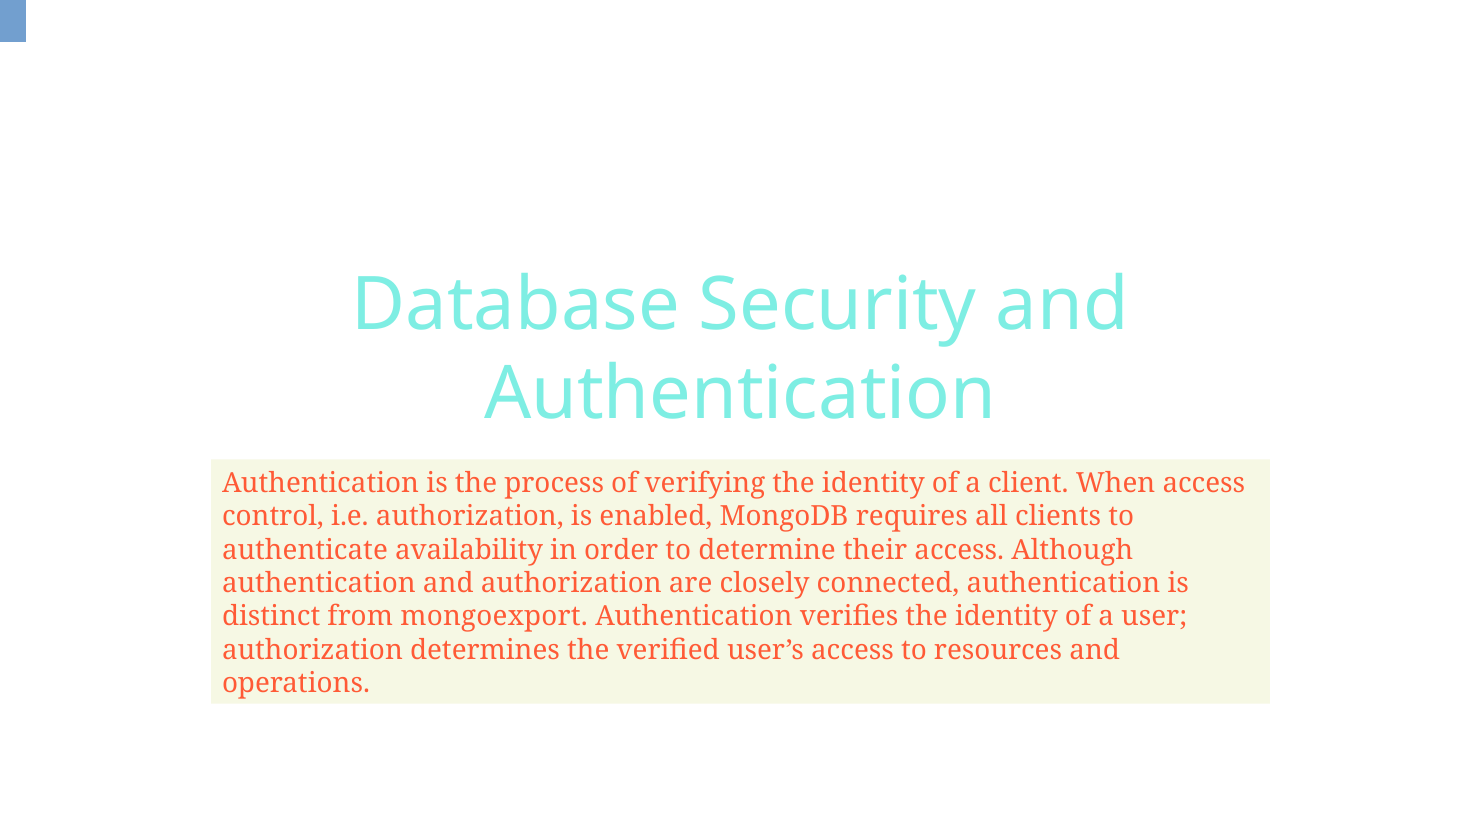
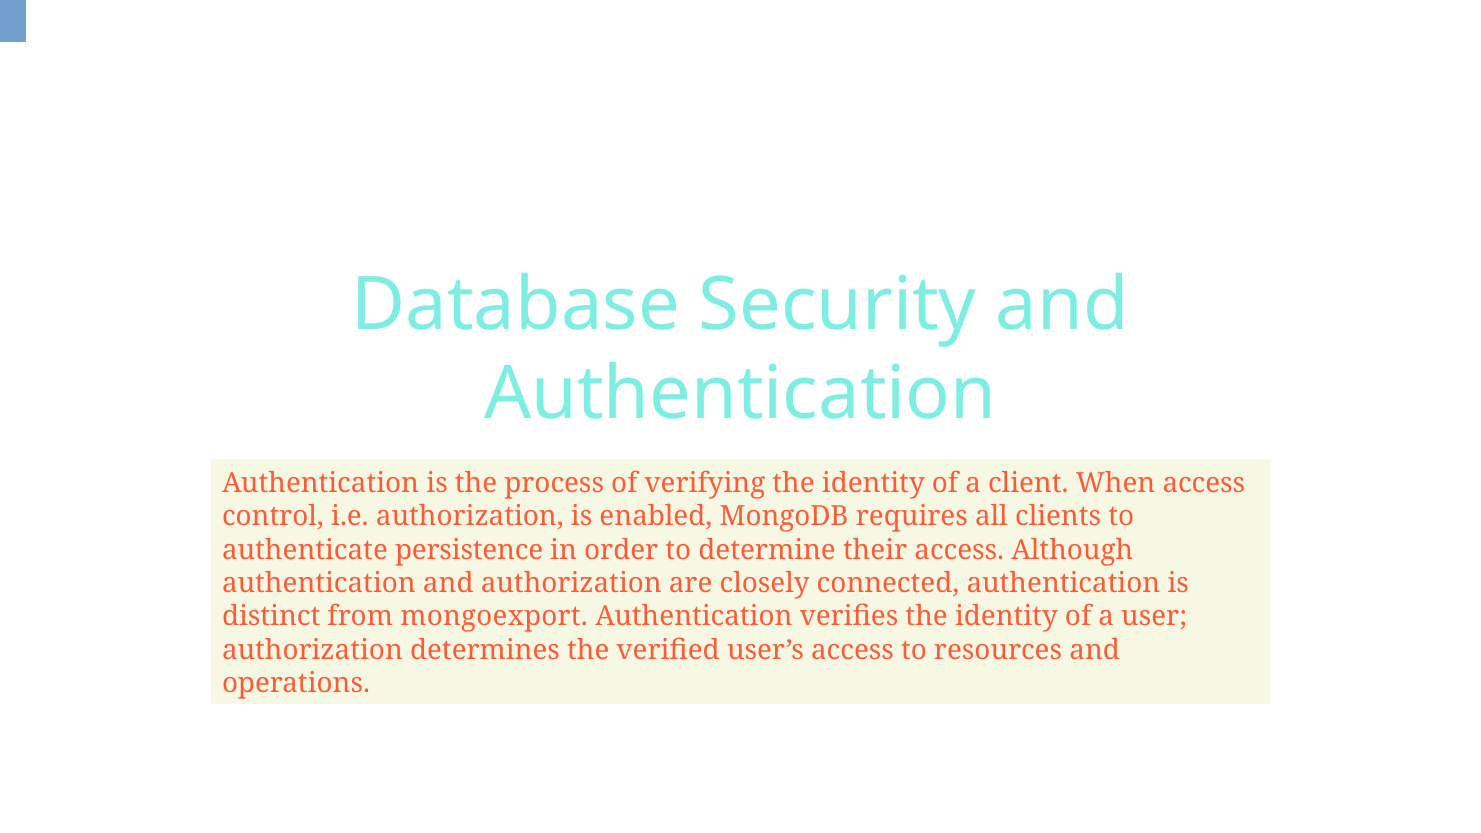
availability: availability -> persistence
